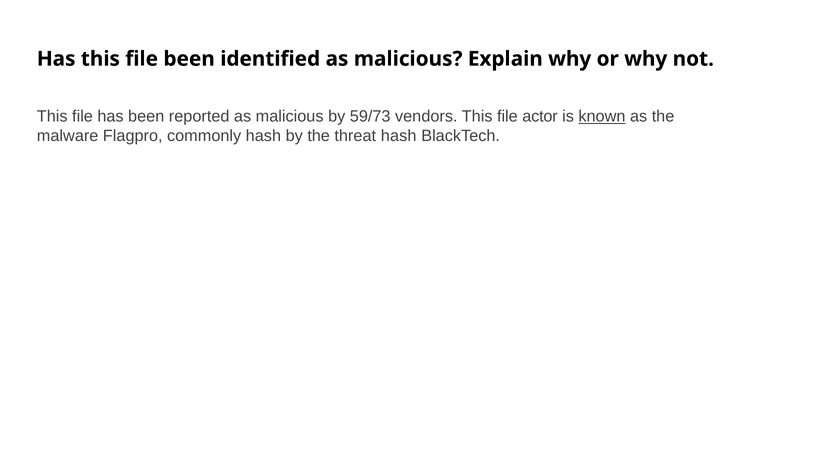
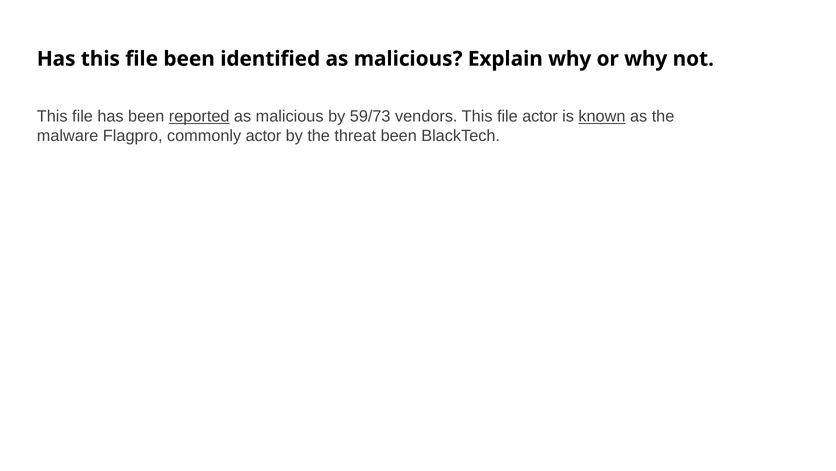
reported underline: none -> present
commonly hash: hash -> actor
threat hash: hash -> been
